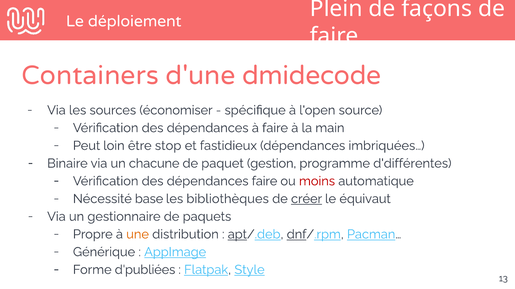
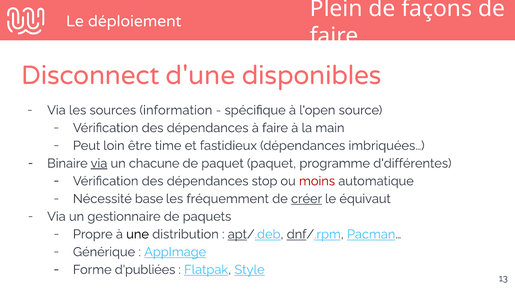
Containers: Containers -> Disconnect
dmidecode: dmidecode -> disponibles
économiser: économiser -> information
stop: stop -> time
via at (99, 164) underline: none -> present
paquet gestion: gestion -> paquet
dépendances faire: faire -> stop
bibliothèques: bibliothèques -> fréquemment
une colour: orange -> black
